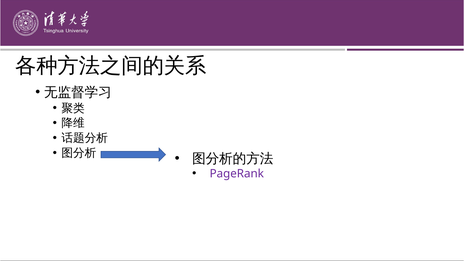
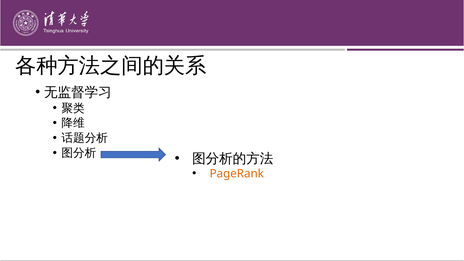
PageRank colour: purple -> orange
